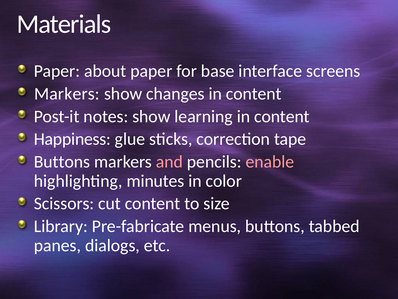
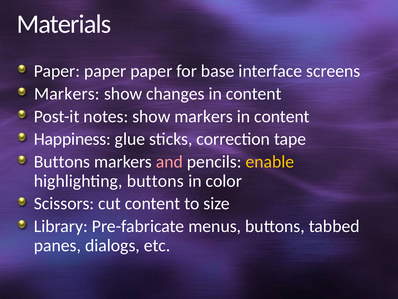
about at (105, 71): about -> paper
show learning: learning -> markers
enable colour: pink -> yellow
highlighting minutes: minutes -> buttons
